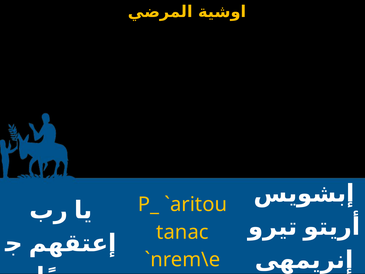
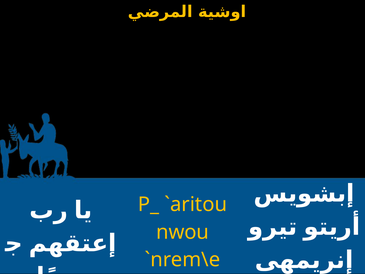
tanac at (182, 232): tanac -> nwou
